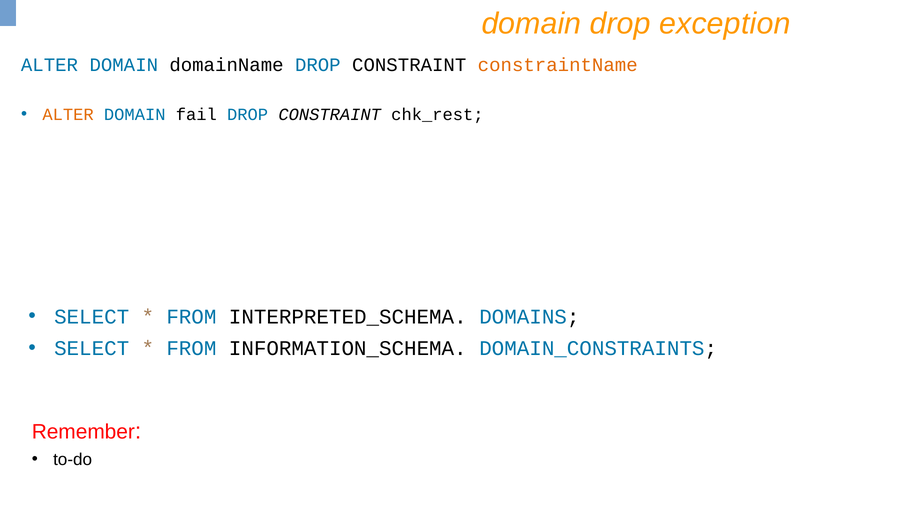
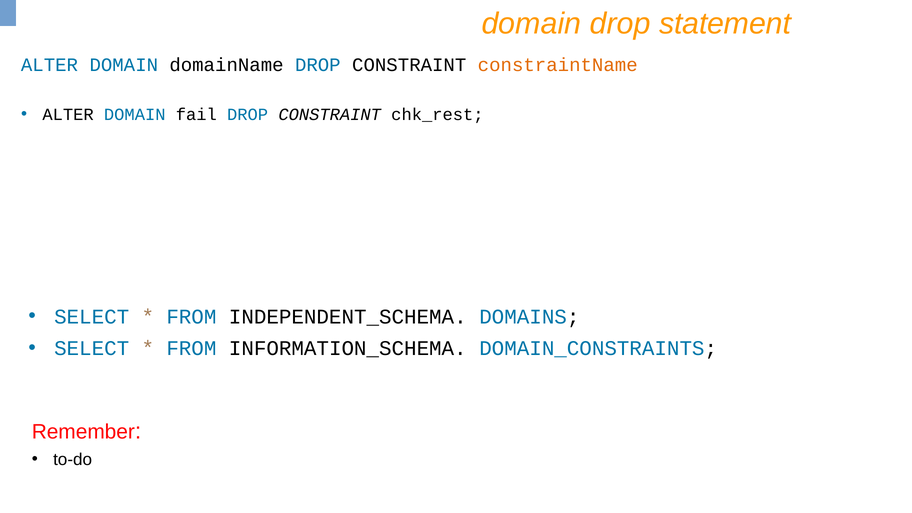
exception: exception -> statement
ALTER at (68, 114) colour: orange -> black
INTERPRETED_SCHEMA: INTERPRETED_SCHEMA -> INDEPENDENT_SCHEMA
